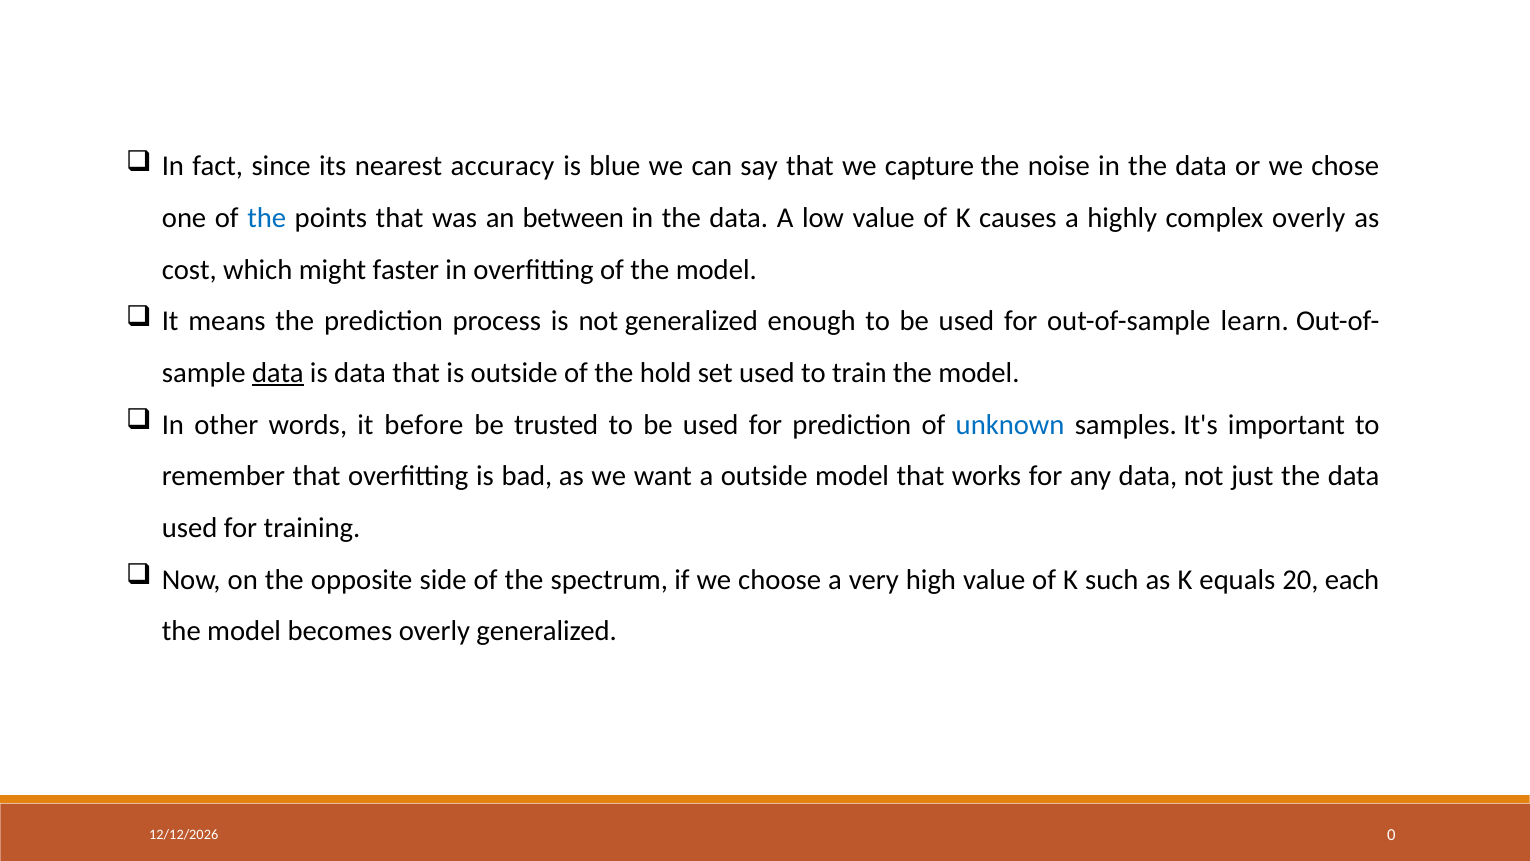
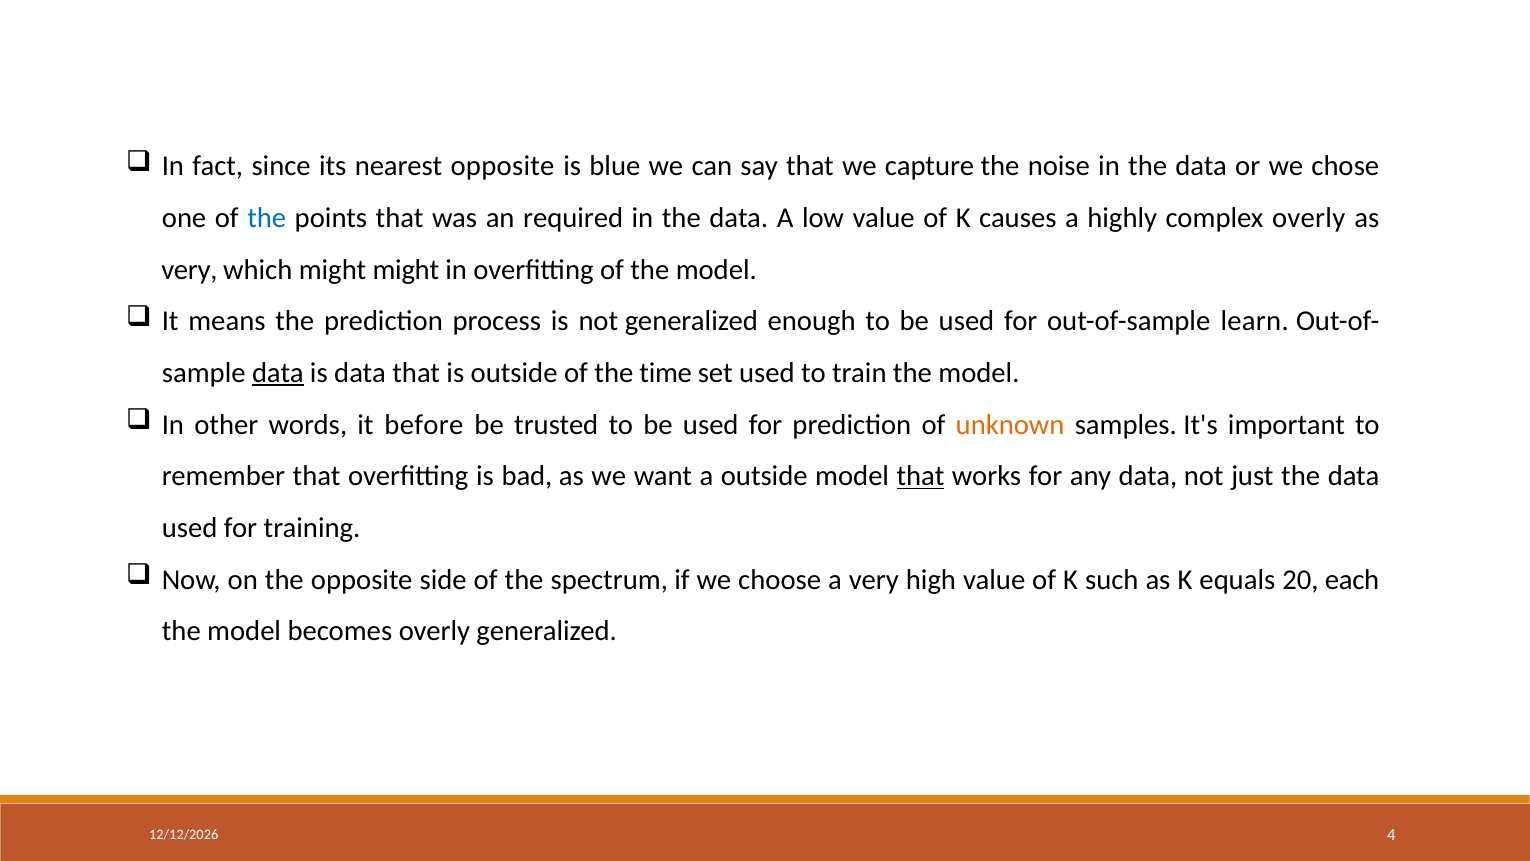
nearest accuracy: accuracy -> opposite
between: between -> required
cost at (189, 269): cost -> very
might faster: faster -> might
hold: hold -> time
unknown colour: blue -> orange
that at (921, 476) underline: none -> present
0: 0 -> 4
